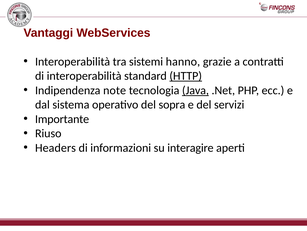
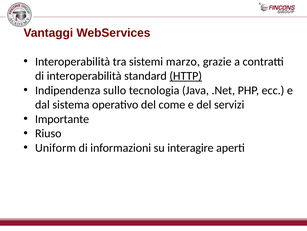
hanno: hanno -> marzo
note: note -> sullo
Java underline: present -> none
sopra: sopra -> come
Headers: Headers -> Uniform
